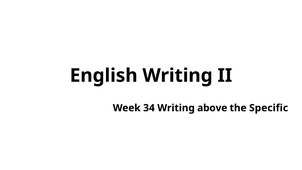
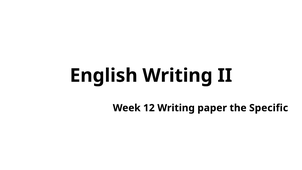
34: 34 -> 12
above: above -> paper
